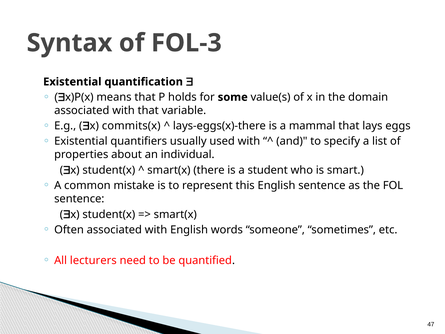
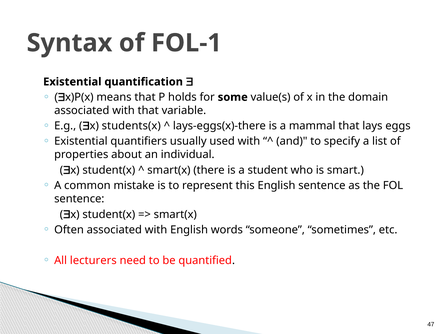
FOL-3: FOL-3 -> FOL-1
commits(x: commits(x -> students(x
